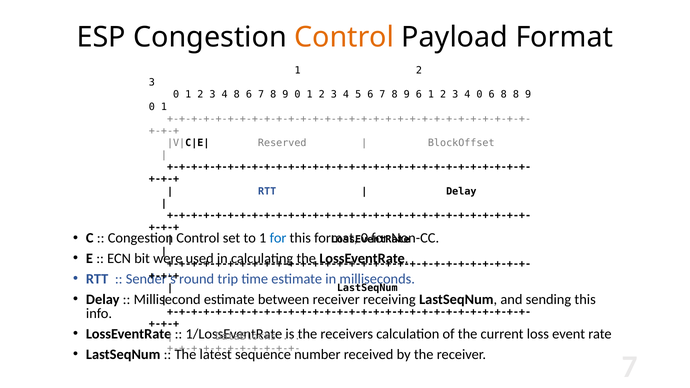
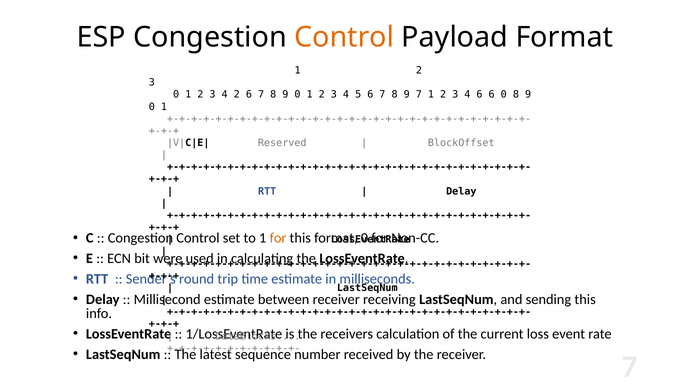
4 8: 8 -> 2
9 6: 6 -> 7
4 0: 0 -> 6
6 8: 8 -> 0
for at (278, 238) colour: blue -> orange
